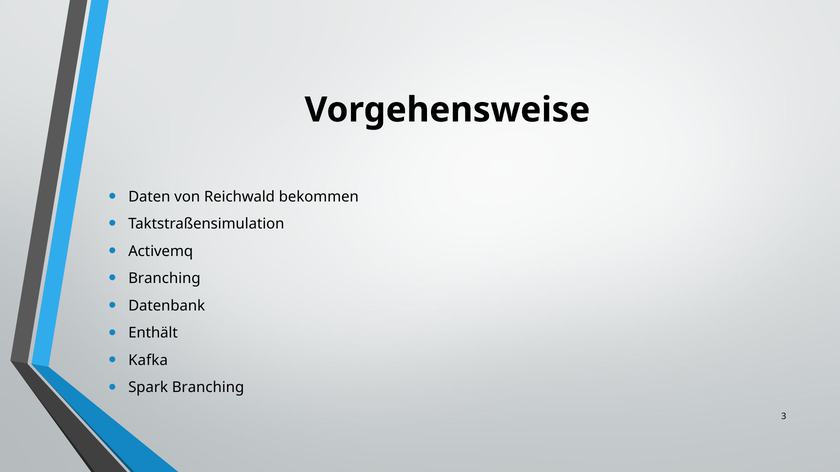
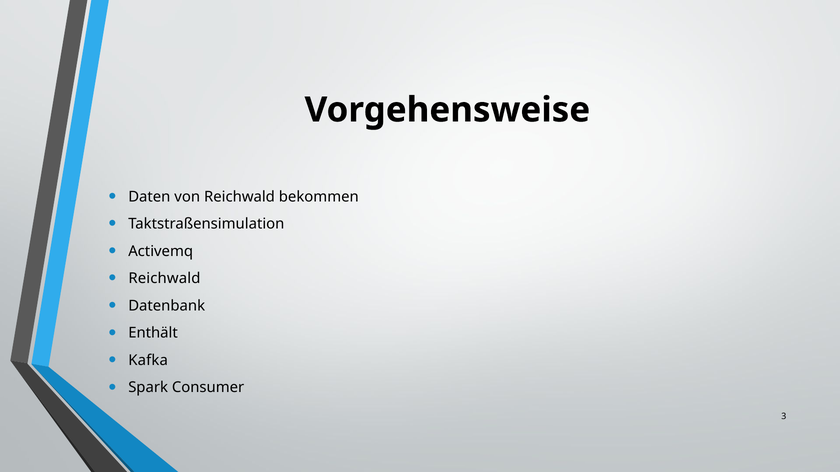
Branching at (164, 279): Branching -> Reichwald
Spark Branching: Branching -> Consumer
